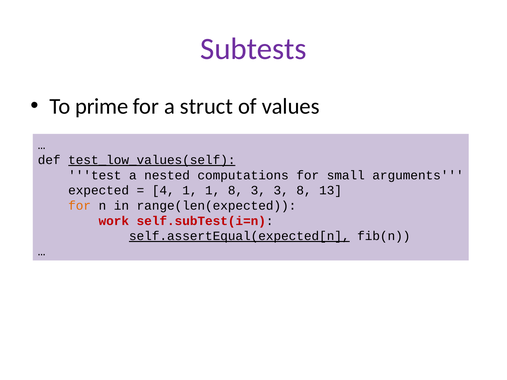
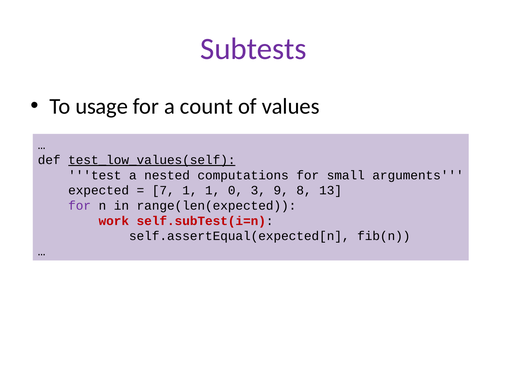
prime: prime -> usage
struct: struct -> count
4: 4 -> 7
1 8: 8 -> 0
3 3: 3 -> 9
for at (80, 206) colour: orange -> purple
self.assertEqual(expected[n underline: present -> none
